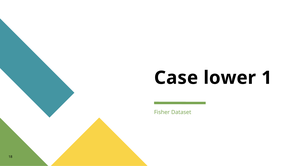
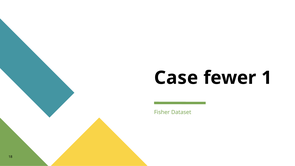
lower: lower -> fewer
